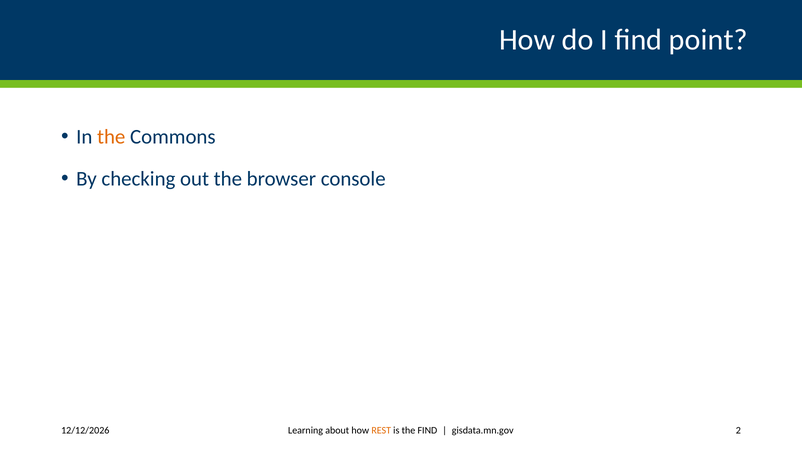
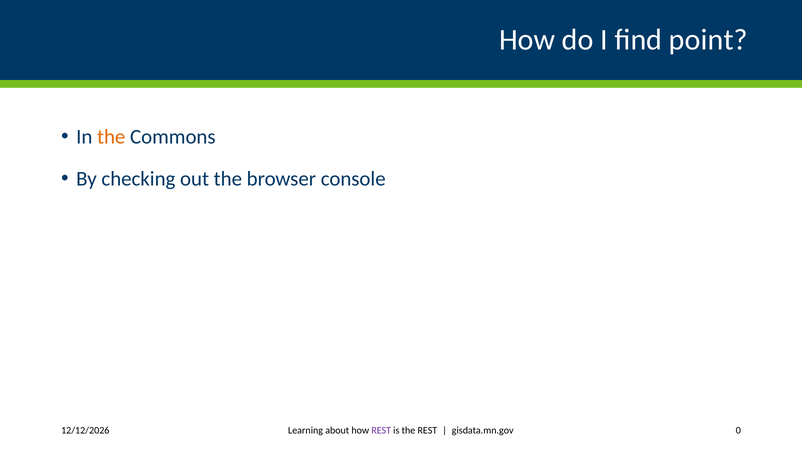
REST at (381, 431) colour: orange -> purple
the FIND: FIND -> REST
2: 2 -> 0
